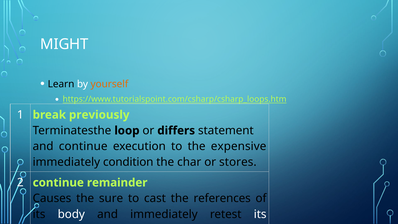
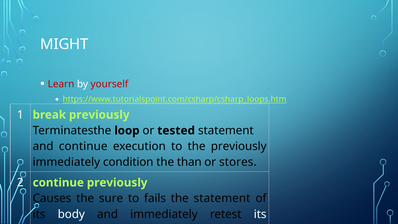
Learn colour: black -> red
yourself colour: orange -> red
differs: differs -> tested
the expensive: expensive -> previously
char: char -> than
continue remainder: remainder -> previously
cast: cast -> fails
the references: references -> statement
